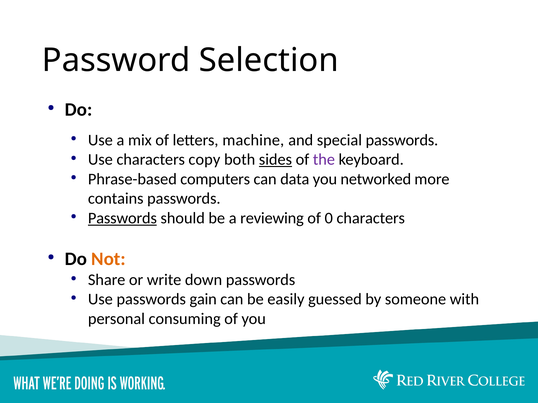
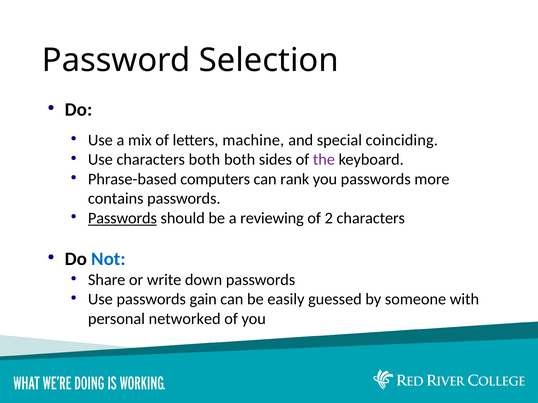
special passwords: passwords -> coinciding
characters copy: copy -> both
sides underline: present -> none
data: data -> rank
you networked: networked -> passwords
0: 0 -> 2
Not colour: orange -> blue
consuming: consuming -> networked
